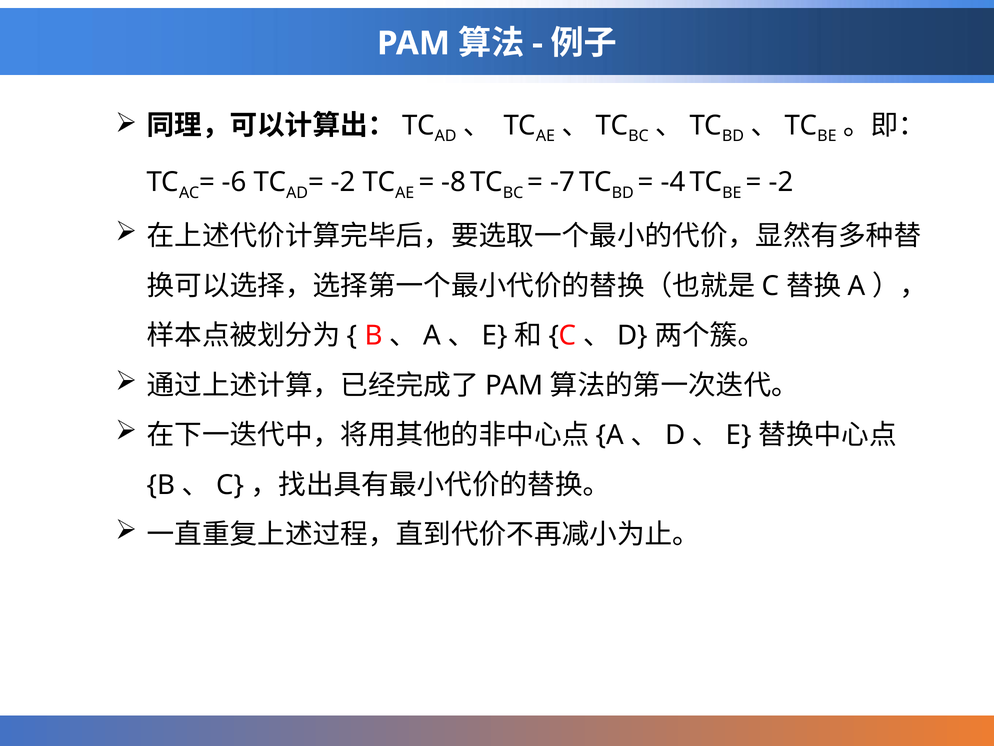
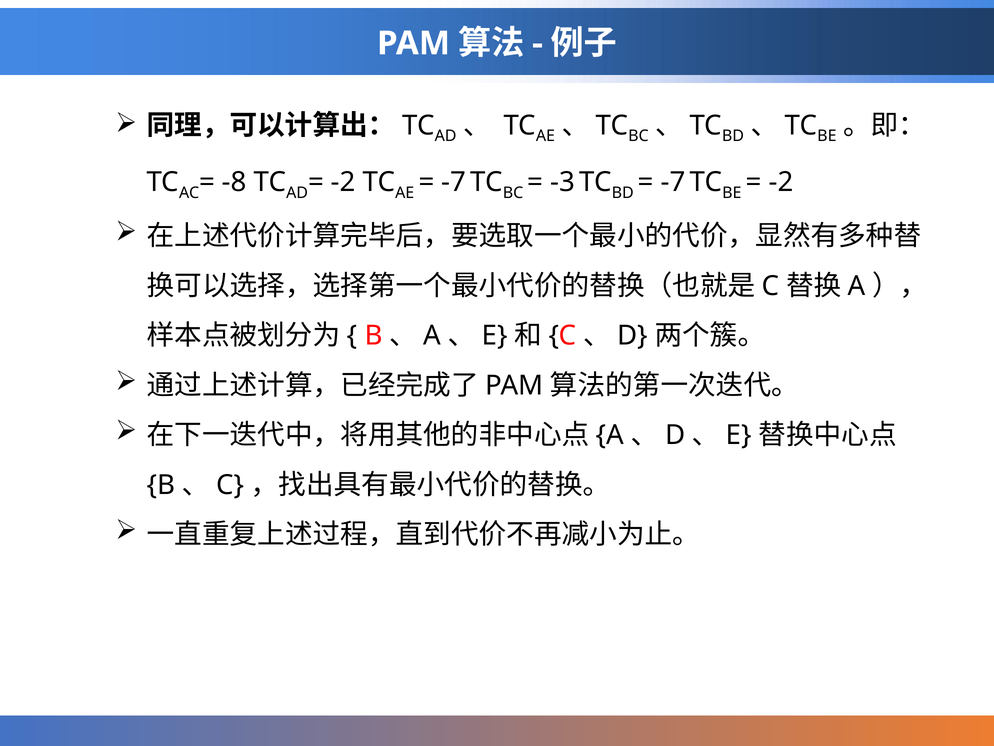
-6: -6 -> -8
-8 at (454, 182): -8 -> -7
-7: -7 -> -3
-4 at (673, 182): -4 -> -7
